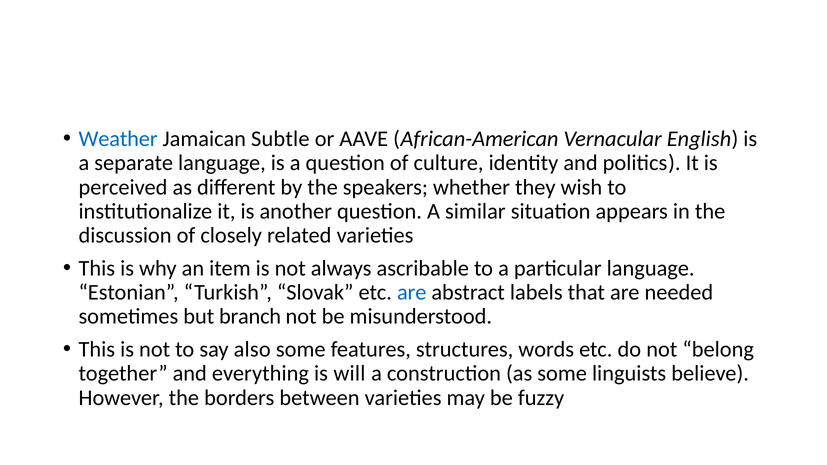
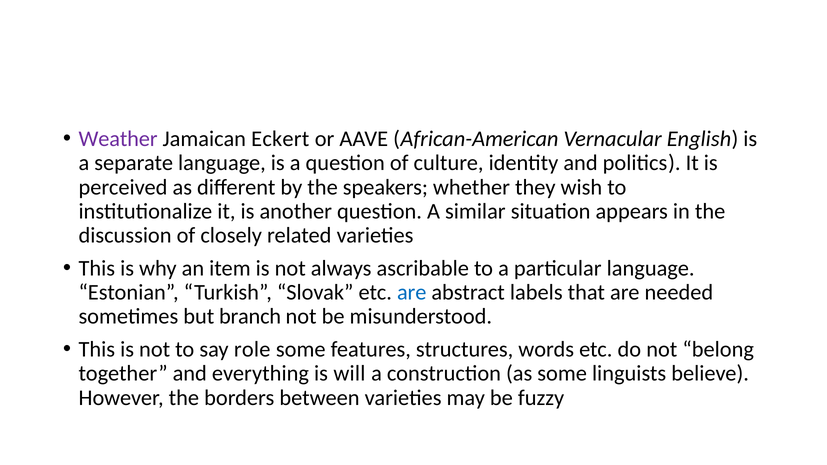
Weather colour: blue -> purple
Subtle: Subtle -> Eckert
also: also -> role
